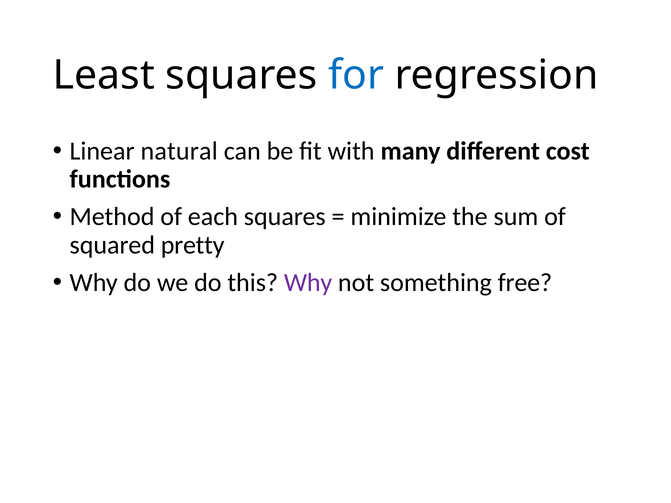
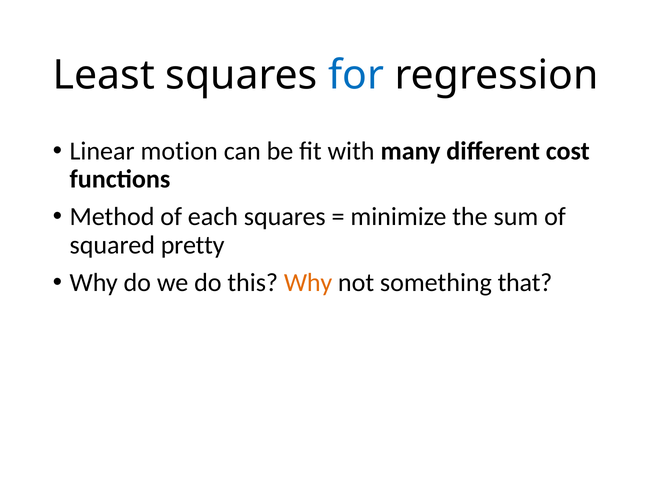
natural: natural -> motion
Why at (308, 283) colour: purple -> orange
free: free -> that
